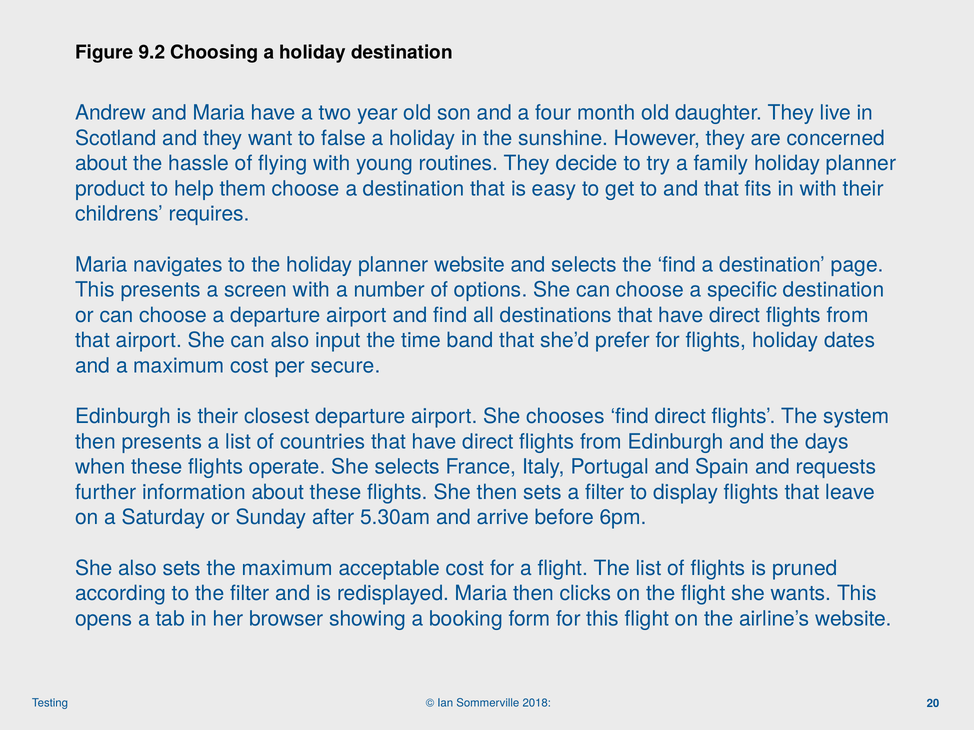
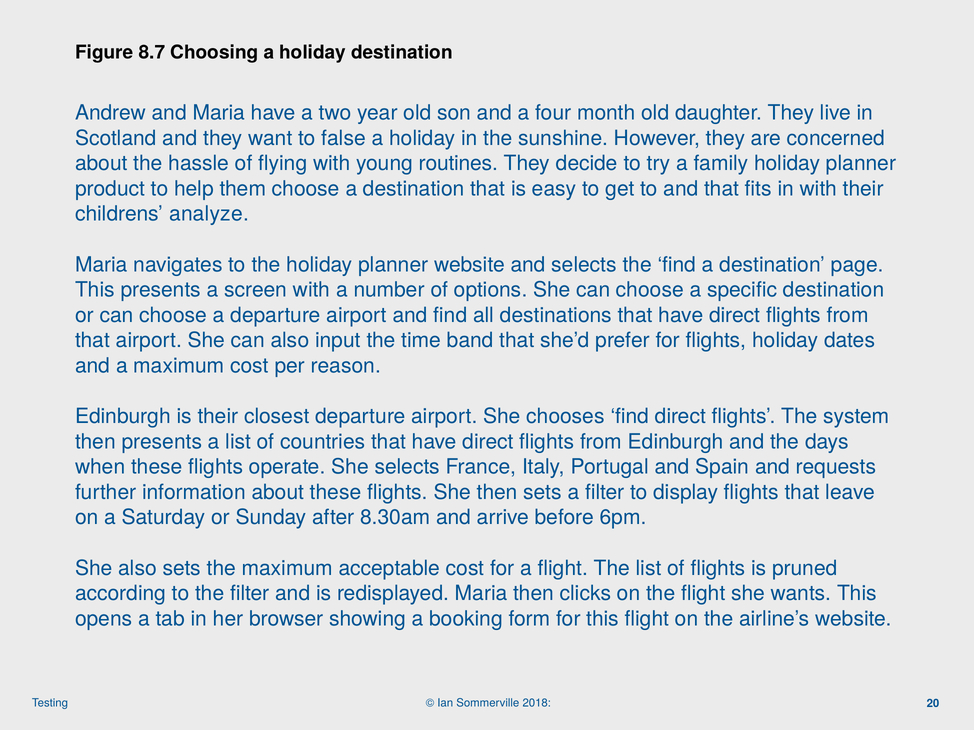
9.2: 9.2 -> 8.7
requires: requires -> analyze
secure: secure -> reason
5.30am: 5.30am -> 8.30am
